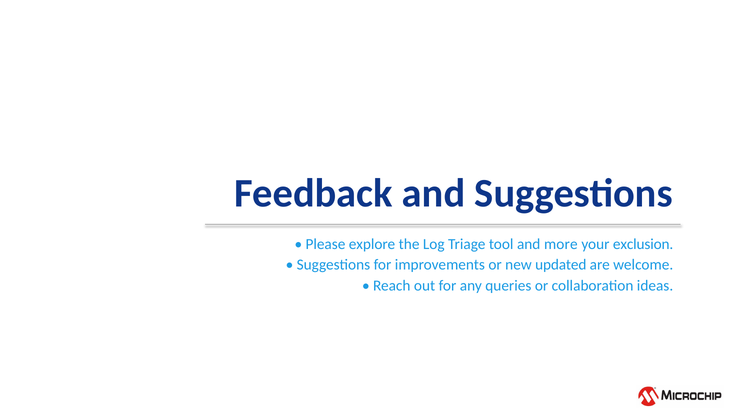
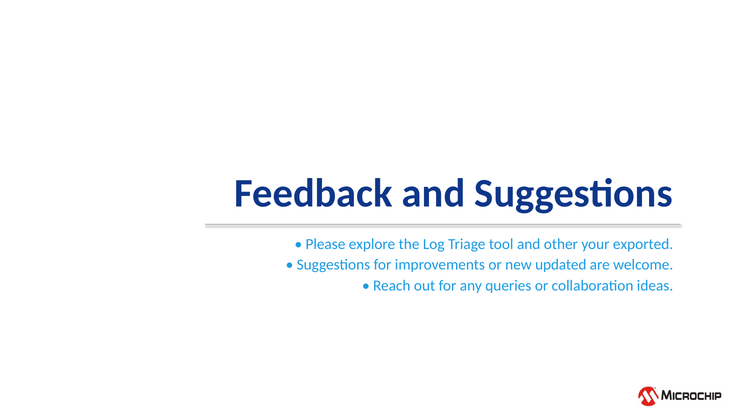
more: more -> other
exclusion: exclusion -> exported
